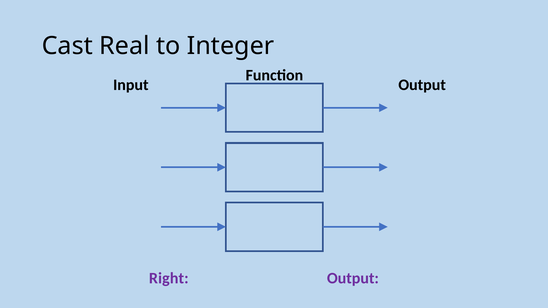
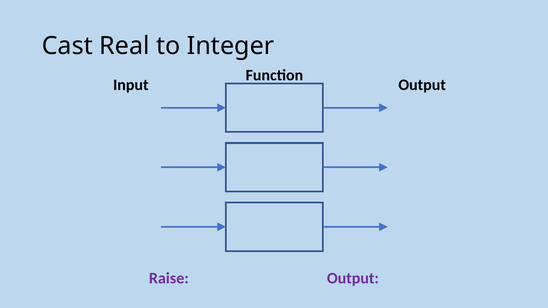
Right: Right -> Raise
